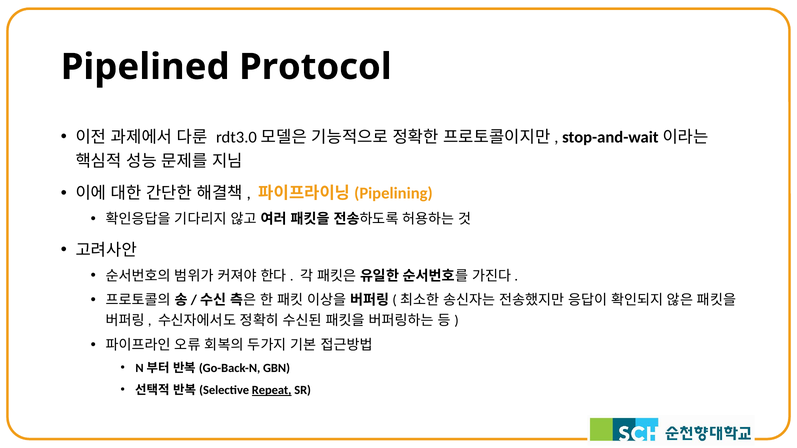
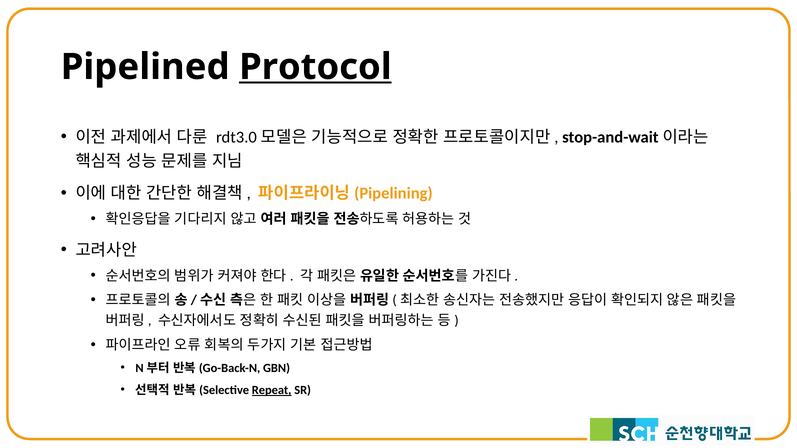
Protocol underline: none -> present
